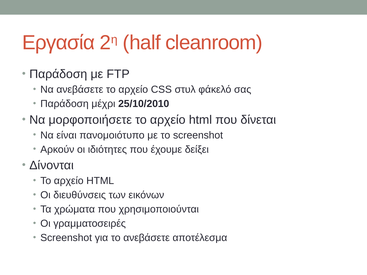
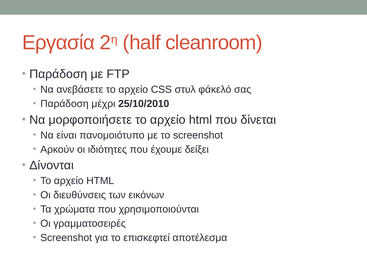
το ανεβάσετε: ανεβάσετε -> επισκεφτεί
